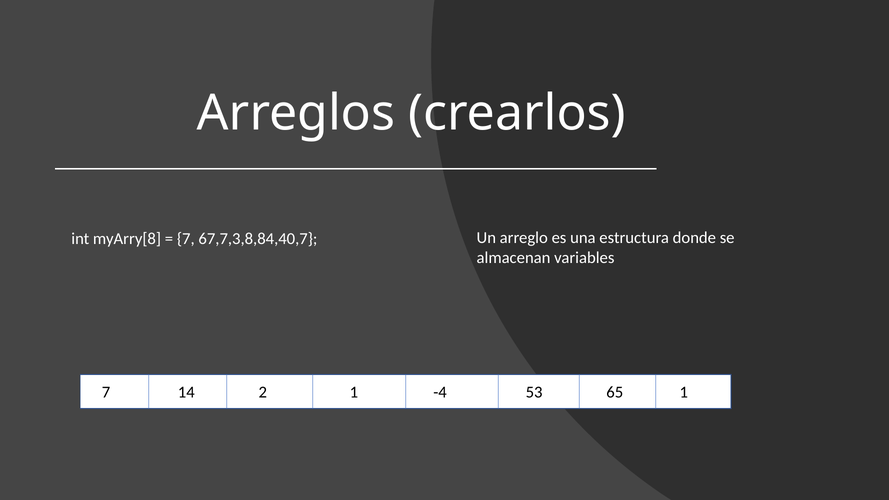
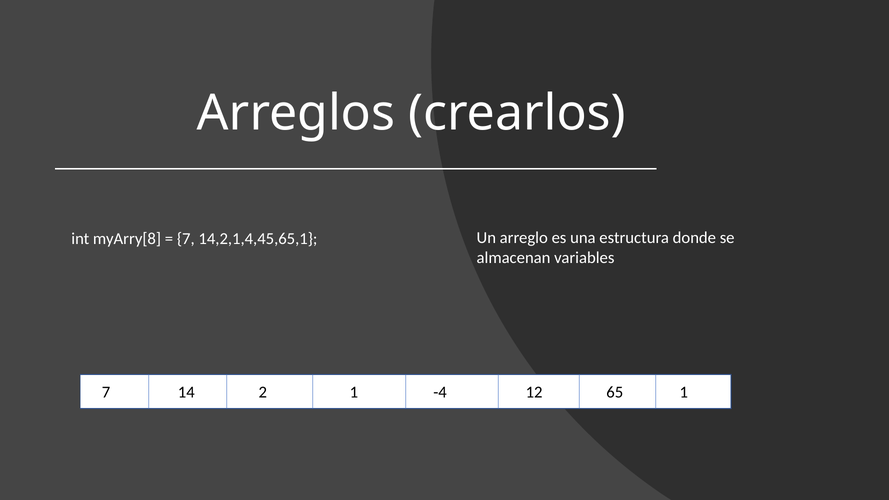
67,7,3,8,84,40,7: 67,7,3,8,84,40,7 -> 14,2,1,4,45,65,1
53: 53 -> 12
